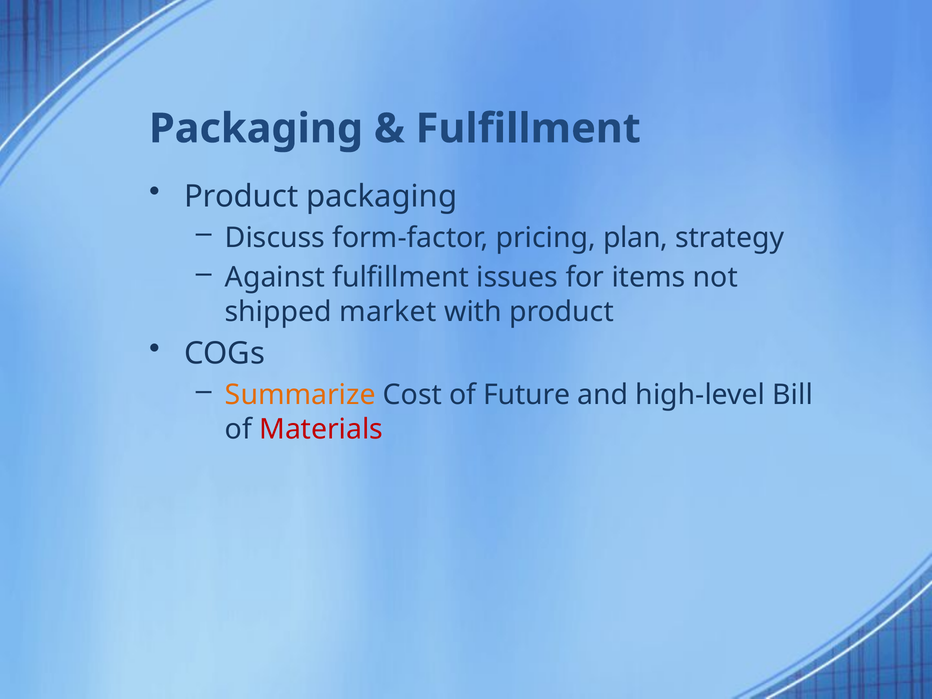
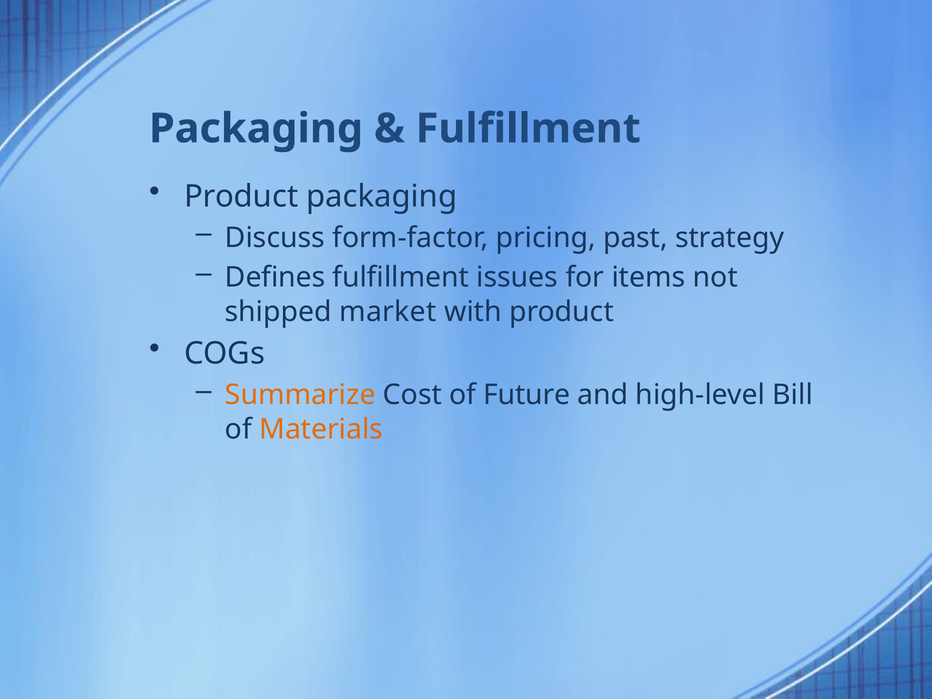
plan: plan -> past
Against: Against -> Defines
Materials colour: red -> orange
